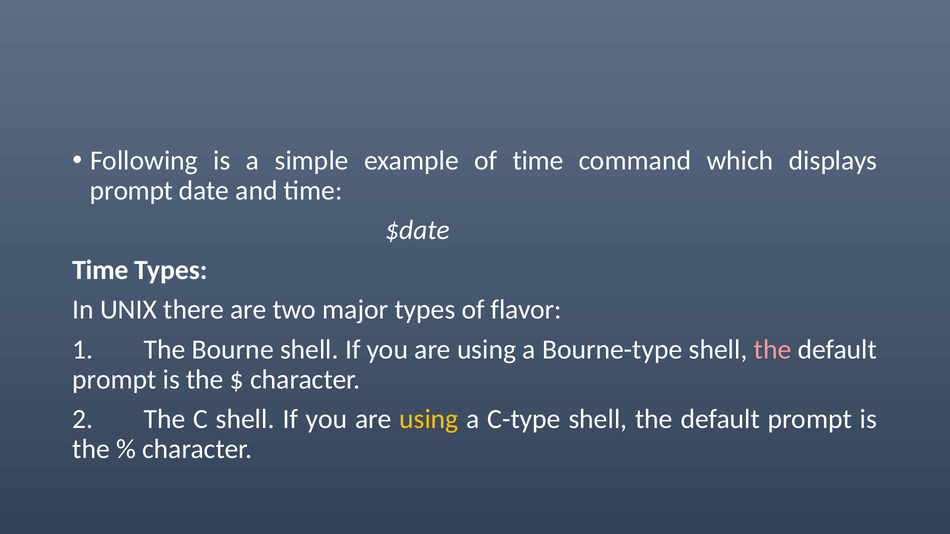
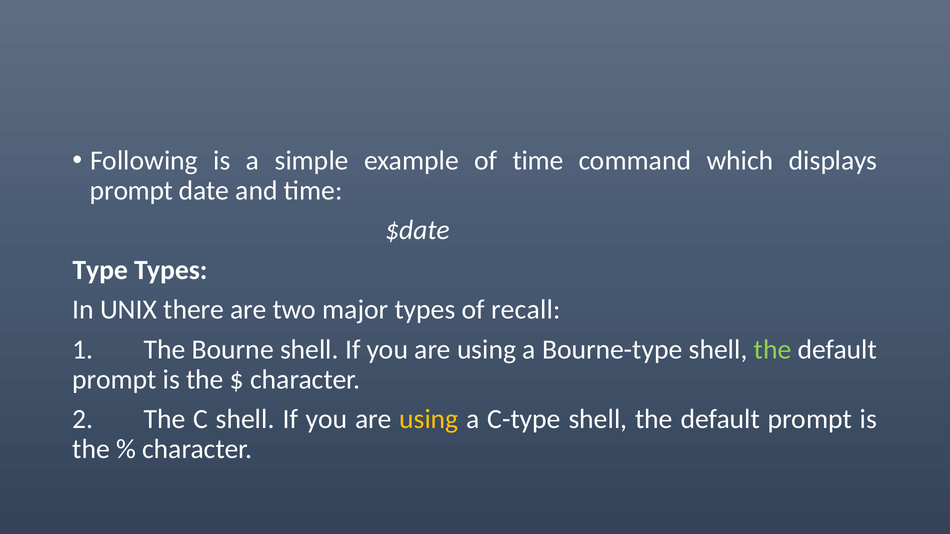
Time at (100, 270): Time -> Type
flavor: flavor -> recall
the at (773, 350) colour: pink -> light green
